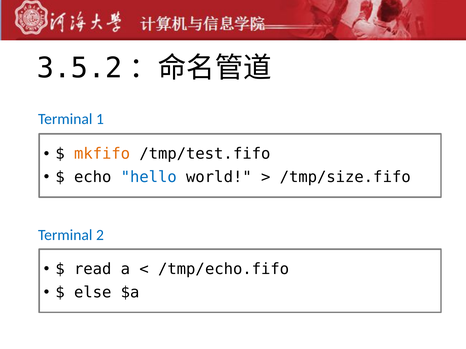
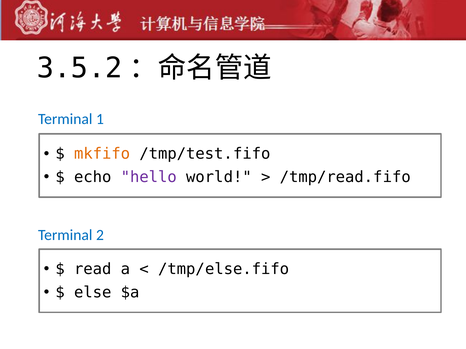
hello colour: blue -> purple
/tmp/size.fifo: /tmp/size.fifo -> /tmp/read.fifo
/tmp/echo.fifo: /tmp/echo.fifo -> /tmp/else.fifo
